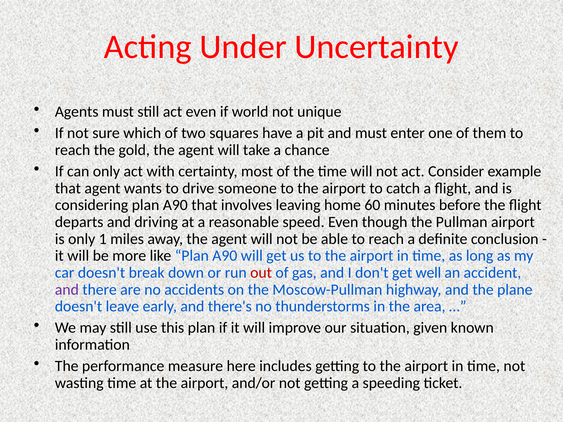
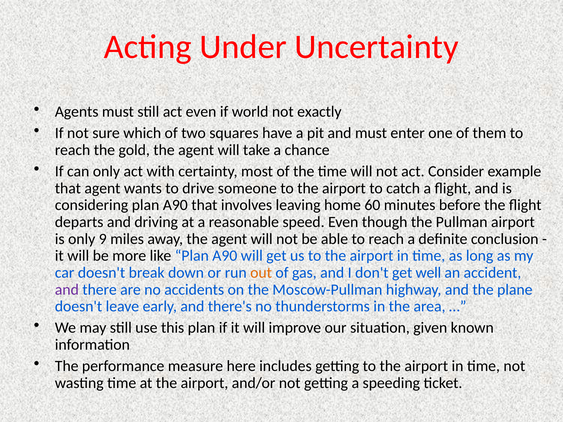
unique: unique -> exactly
1: 1 -> 9
out colour: red -> orange
